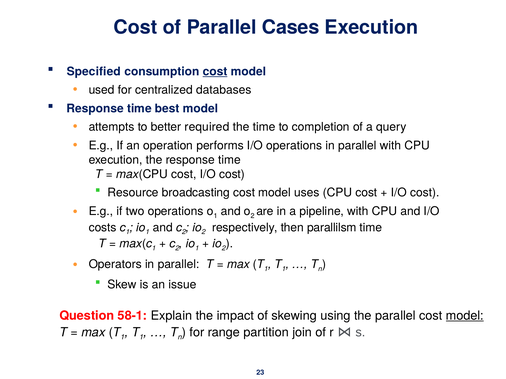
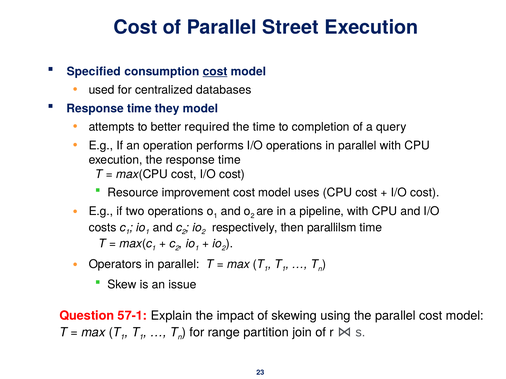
Cases: Cases -> Street
best: best -> they
broadcasting: broadcasting -> improvement
58-1: 58-1 -> 57-1
model at (465, 316) underline: present -> none
